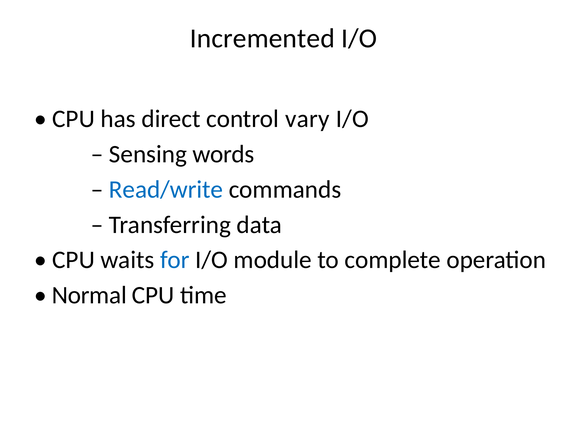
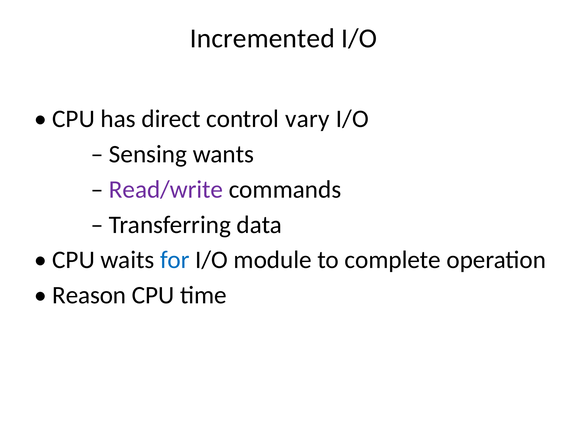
words: words -> wants
Read/write colour: blue -> purple
Normal: Normal -> Reason
